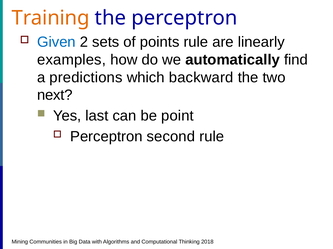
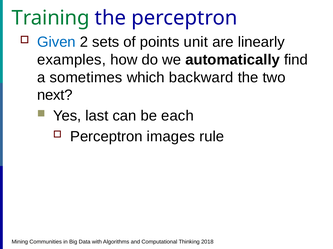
Training colour: orange -> green
points rule: rule -> unit
predictions: predictions -> sometimes
point: point -> each
second: second -> images
